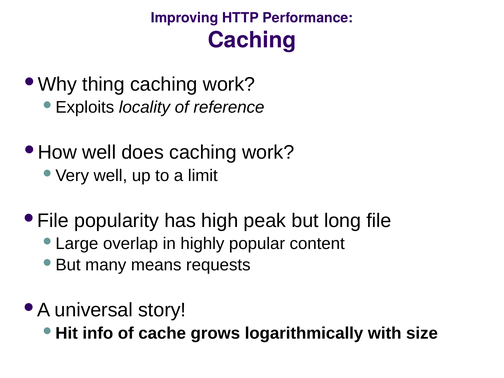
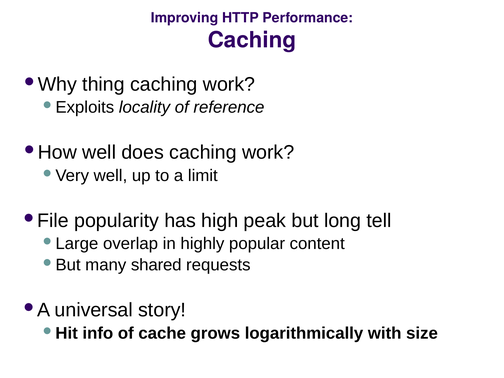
long file: file -> tell
means: means -> shared
